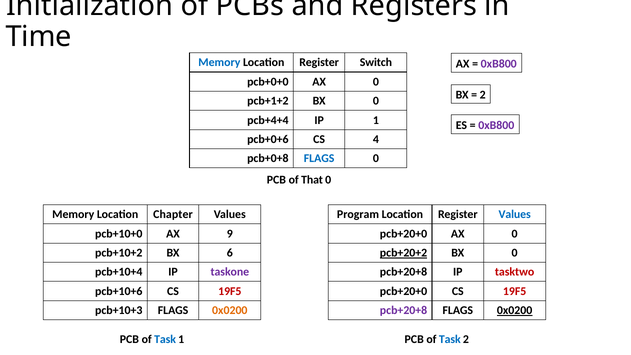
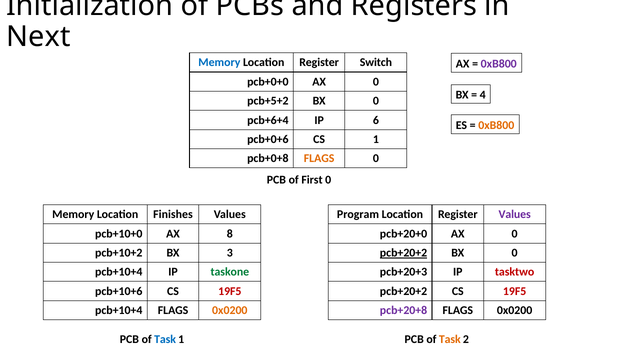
Time: Time -> Next
2 at (483, 95): 2 -> 4
pcb+1+2: pcb+1+2 -> pcb+5+2
pcb+4+4: pcb+4+4 -> pcb+6+4
IP 1: 1 -> 6
0xB800 at (496, 125) colour: purple -> orange
CS 4: 4 -> 1
FLAGS at (319, 158) colour: blue -> orange
That: That -> First
Chapter: Chapter -> Finishes
Values at (515, 214) colour: blue -> purple
9: 9 -> 8
6: 6 -> 3
taskone colour: purple -> green
pcb+20+8 at (404, 272): pcb+20+8 -> pcb+20+3
pcb+20+0 at (404, 291): pcb+20+0 -> pcb+20+2
pcb+10+3 at (119, 310): pcb+10+3 -> pcb+10+4
0x0200 at (515, 310) underline: present -> none
Task at (450, 339) colour: blue -> orange
